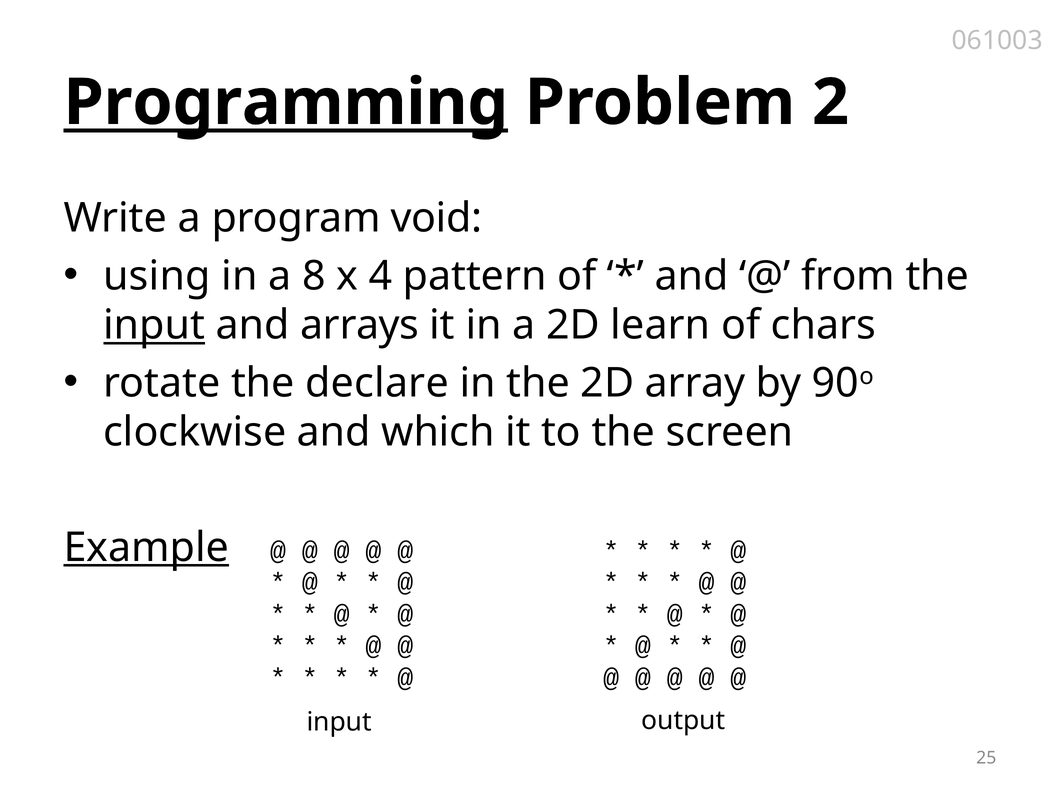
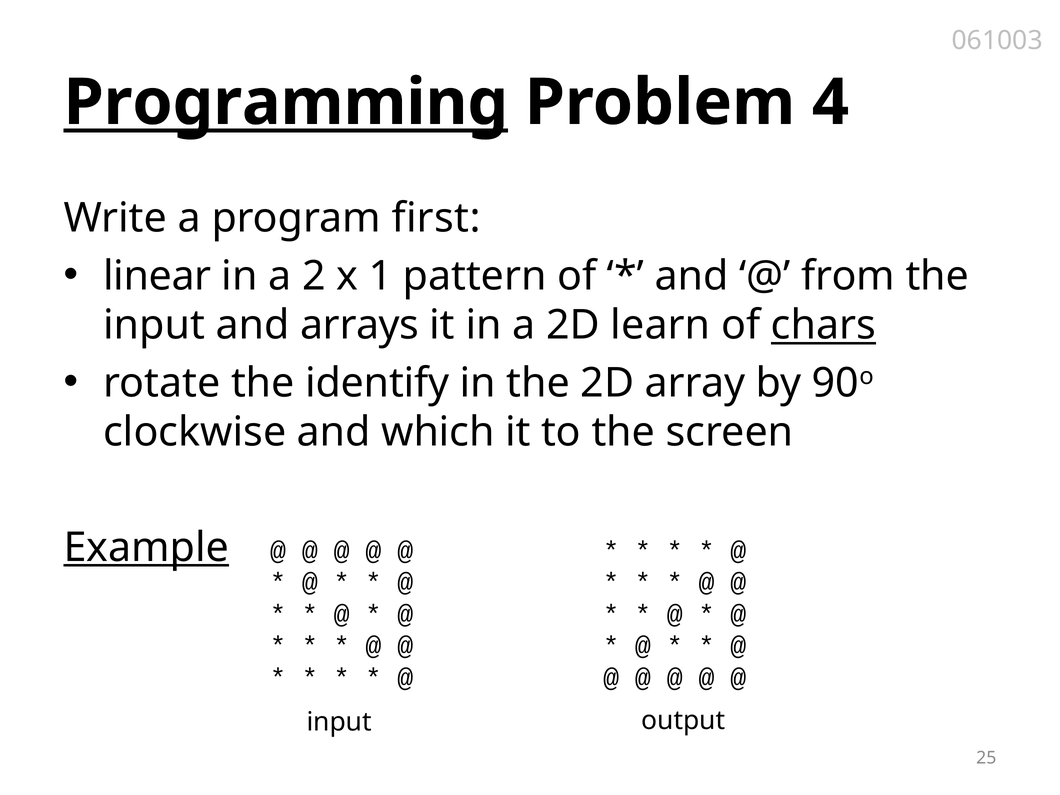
2: 2 -> 4
void: void -> first
using: using -> linear
8: 8 -> 2
4: 4 -> 1
input at (154, 325) underline: present -> none
chars underline: none -> present
declare: declare -> identify
